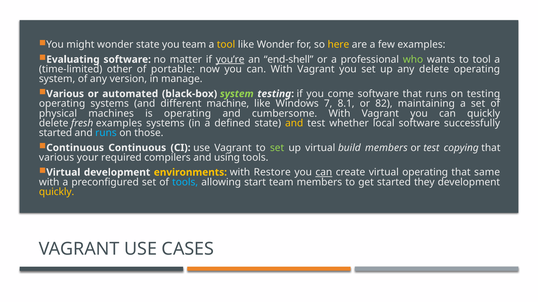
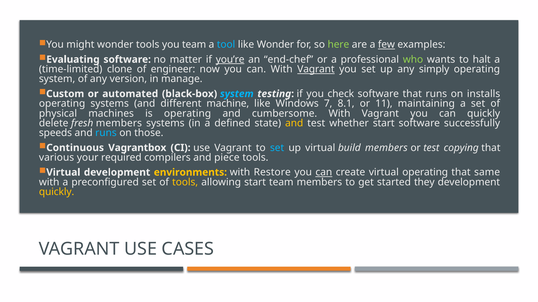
wonder state: state -> tools
tool at (226, 45) colour: yellow -> light blue
here colour: yellow -> light green
few underline: none -> present
end-shell: end-shell -> end-chef
to tool: tool -> halt
other: other -> clone
portable: portable -> engineer
Vagrant at (316, 69) underline: none -> present
any delete: delete -> simply
Various at (65, 94): Various -> Custom
system at (237, 94) colour: light green -> light blue
come: come -> check
on testing: testing -> installs
82: 82 -> 11
fresh examples: examples -> members
whether local: local -> start
started at (55, 133): started -> speeds
Continuous Continuous: Continuous -> Vagrantbox
set at (277, 148) colour: light green -> light blue
using: using -> piece
tools at (185, 182) colour: light blue -> yellow
